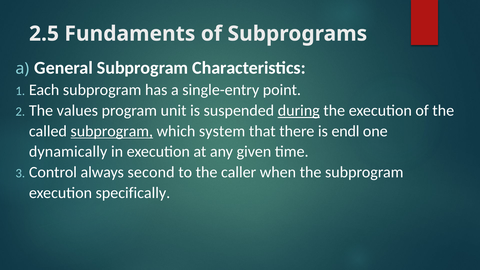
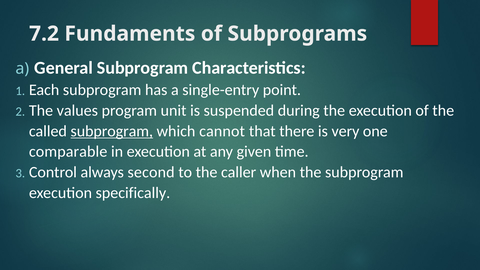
2.5: 2.5 -> 7.2
during underline: present -> none
system: system -> cannot
endl: endl -> very
dynamically: dynamically -> comparable
